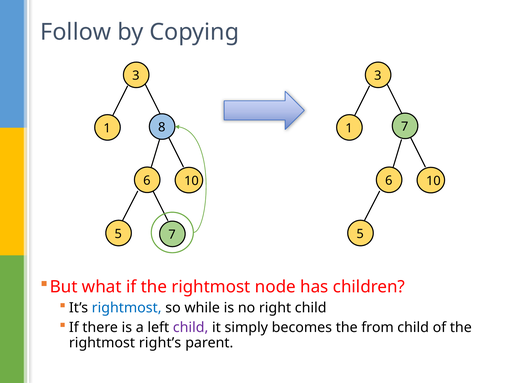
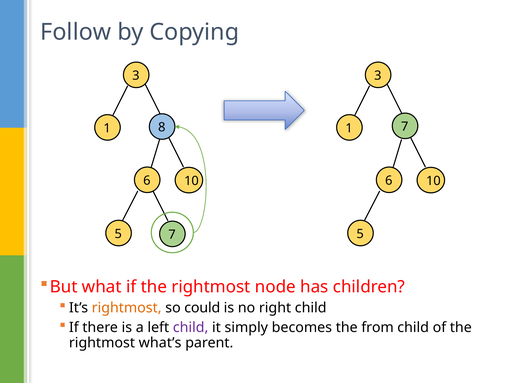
rightmost at (127, 308) colour: blue -> orange
while: while -> could
right’s: right’s -> what’s
